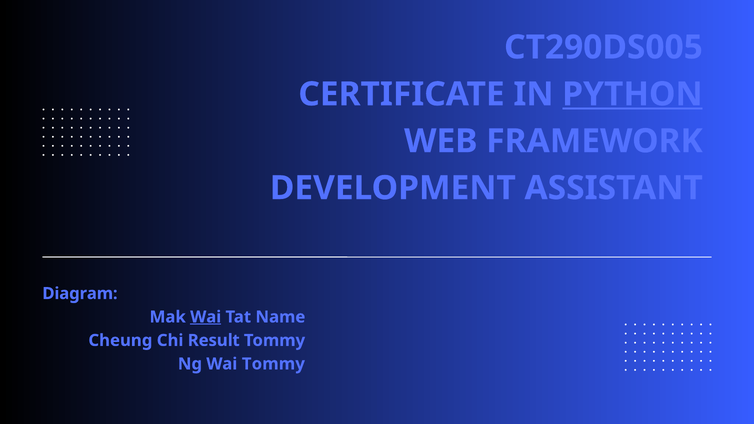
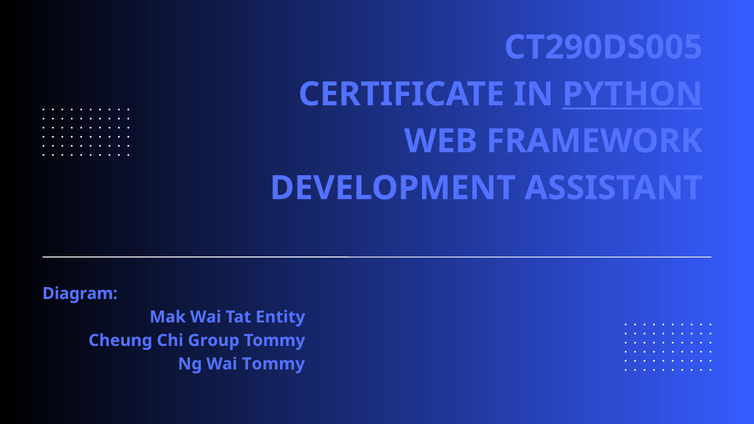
Wai at (206, 317) underline: present -> none
Name: Name -> Entity
Result: Result -> Group
